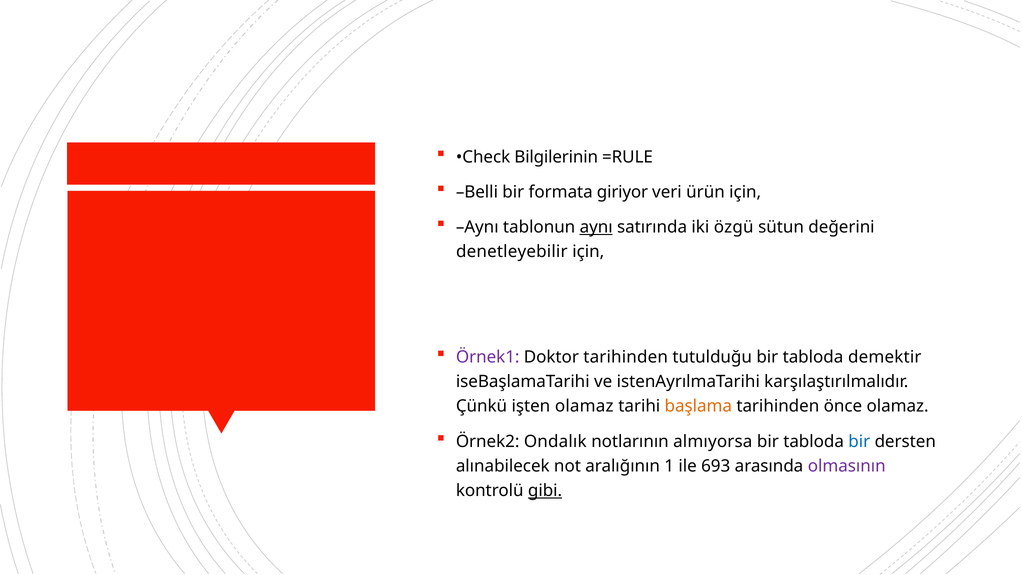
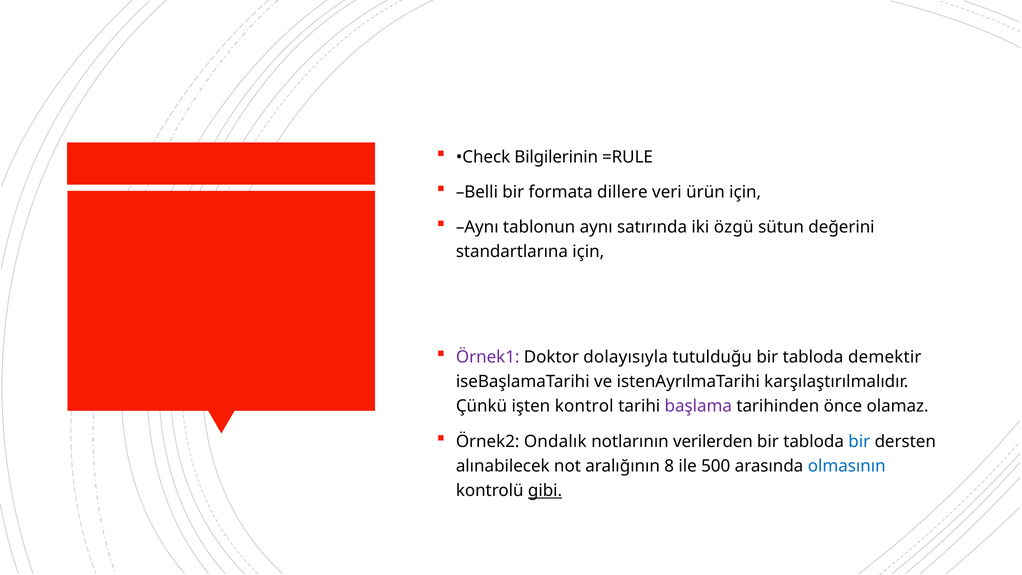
giriyor: giriyor -> dillere
aynı at (596, 227) underline: present -> none
denetleyebilir: denetleyebilir -> standartlarına
Doktor tarihinden: tarihinden -> dolayısıyla
işten olamaz: olamaz -> kontrol
başlama colour: orange -> purple
almıyorsa: almıyorsa -> verilerden
1: 1 -> 8
693: 693 -> 500
olmasının colour: purple -> blue
